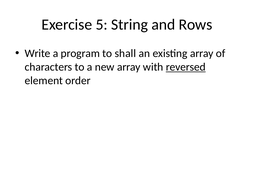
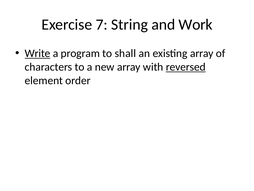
5: 5 -> 7
Rows: Rows -> Work
Write underline: none -> present
